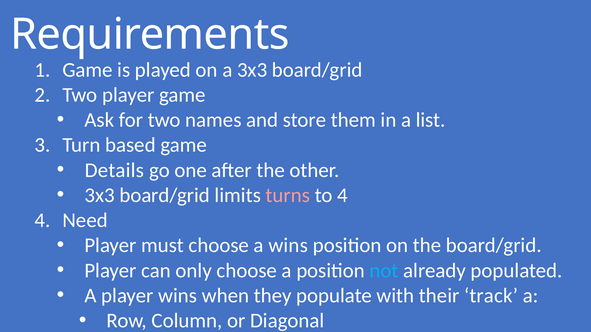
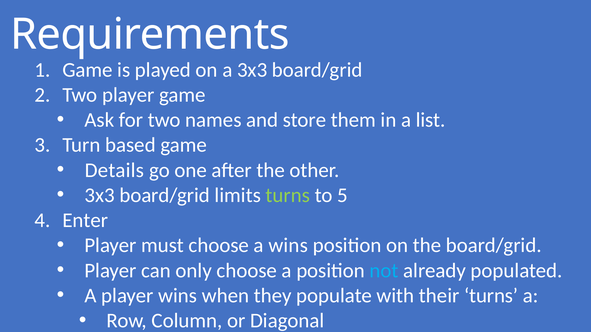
turns at (288, 195) colour: pink -> light green
to 4: 4 -> 5
Need: Need -> Enter
their track: track -> turns
